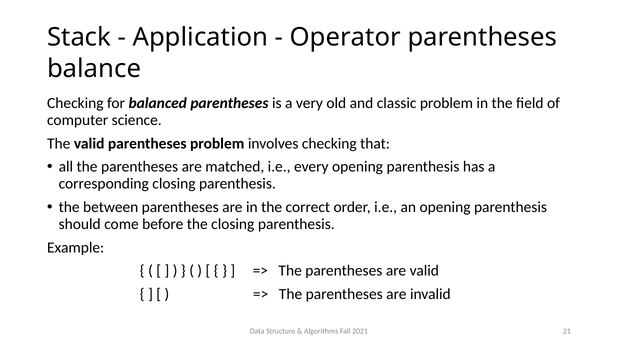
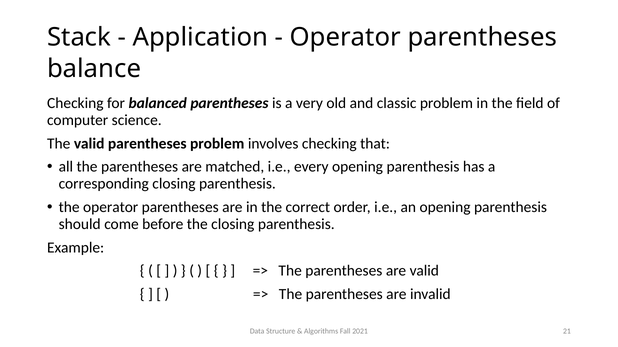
the between: between -> operator
